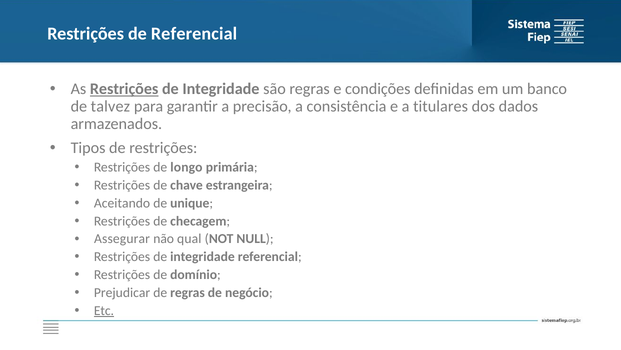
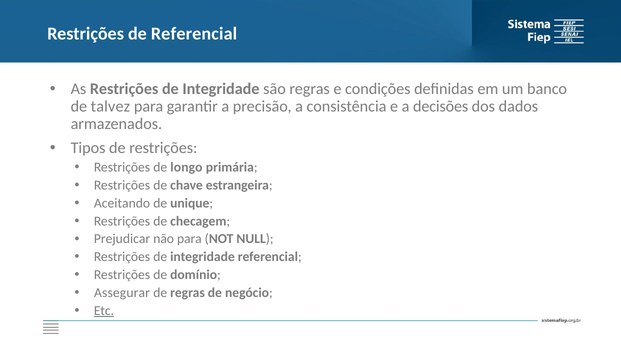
Restrições at (124, 89) underline: present -> none
titulares: titulares -> decisões
Assegurar: Assegurar -> Prejudicar
não qual: qual -> para
Prejudicar: Prejudicar -> Assegurar
